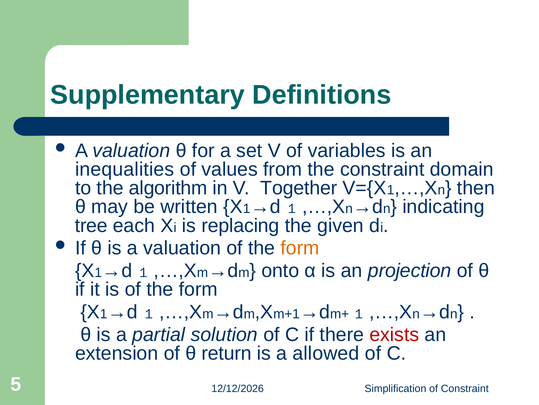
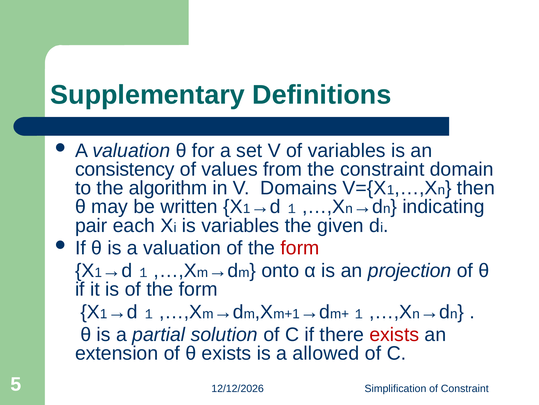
inequalities: inequalities -> consistency
Together: Together -> Domains
tree: tree -> pair
is replacing: replacing -> variables
form at (300, 248) colour: orange -> red
θ return: return -> exists
